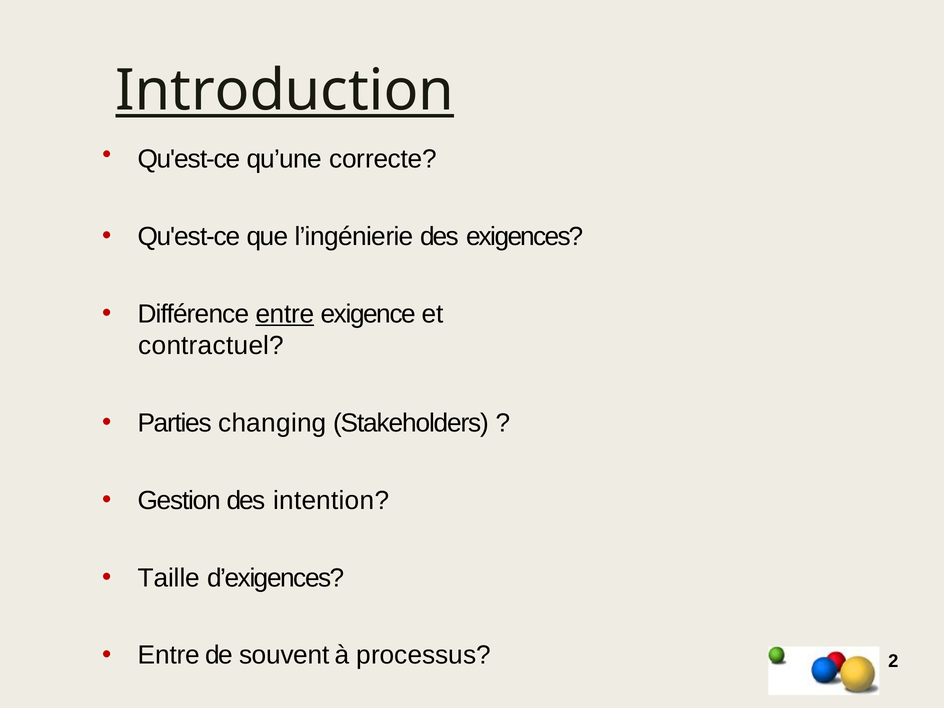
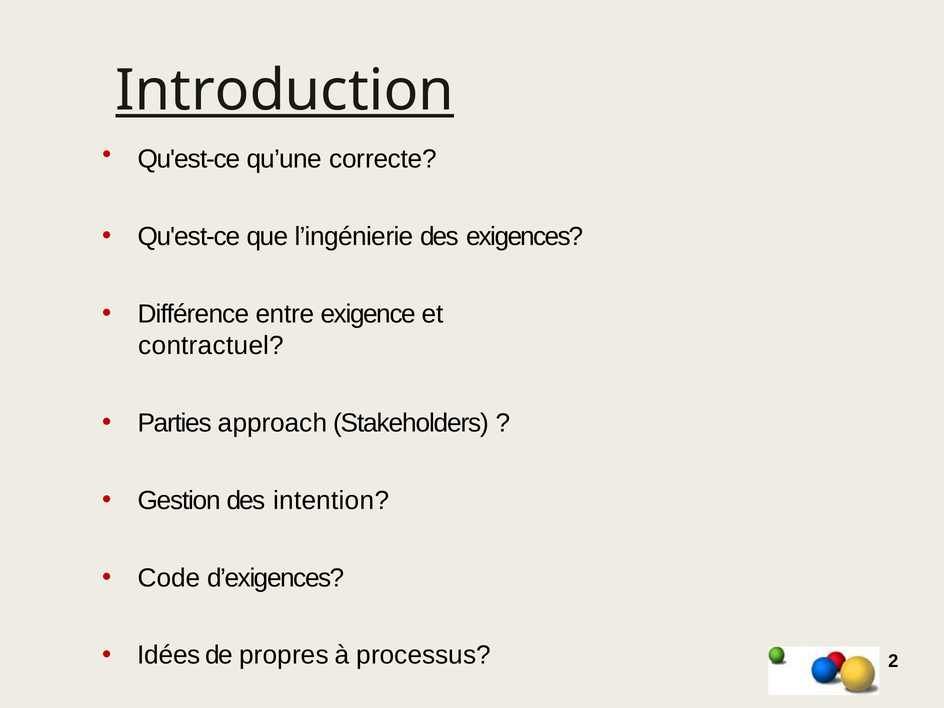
entre at (285, 314) underline: present -> none
changing: changing -> approach
Taille: Taille -> Code
Entre at (169, 655): Entre -> Idées
souvent: souvent -> propres
